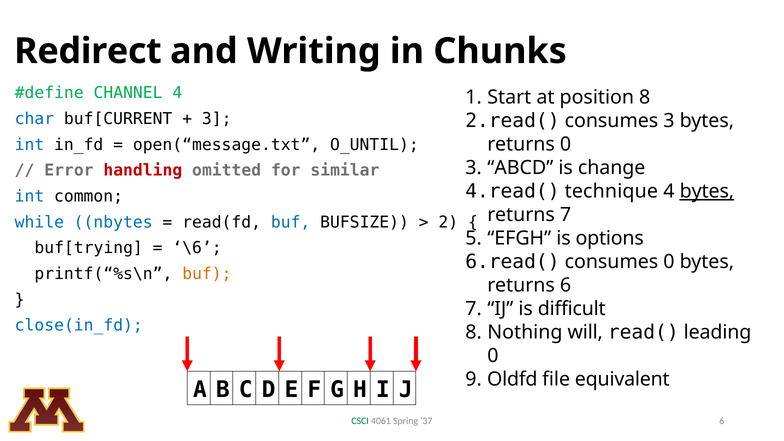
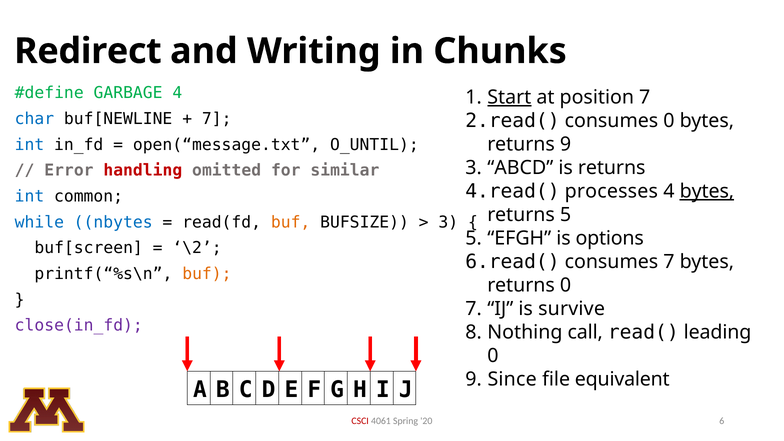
CHANNEL: CHANNEL -> GARBAGE
Start underline: none -> present
position 8: 8 -> 7
buf[CURRENT: buf[CURRENT -> buf[NEWLINE
3 at (217, 119): 3 -> 7
consumes 3: 3 -> 0
returns 0: 0 -> 9
is change: change -> returns
technique: technique -> processes
returns 7: 7 -> 5
buf at (291, 222) colour: blue -> orange
2 at (448, 222): 2 -> 3
buf[trying: buf[trying -> buf[screen
\6: \6 -> \2
consumes 0: 0 -> 7
returns 6: 6 -> 0
difficult: difficult -> survive
close(in_fd colour: blue -> purple
will: will -> call
Oldfd: Oldfd -> Since
CSCI colour: green -> red
37: 37 -> 20
